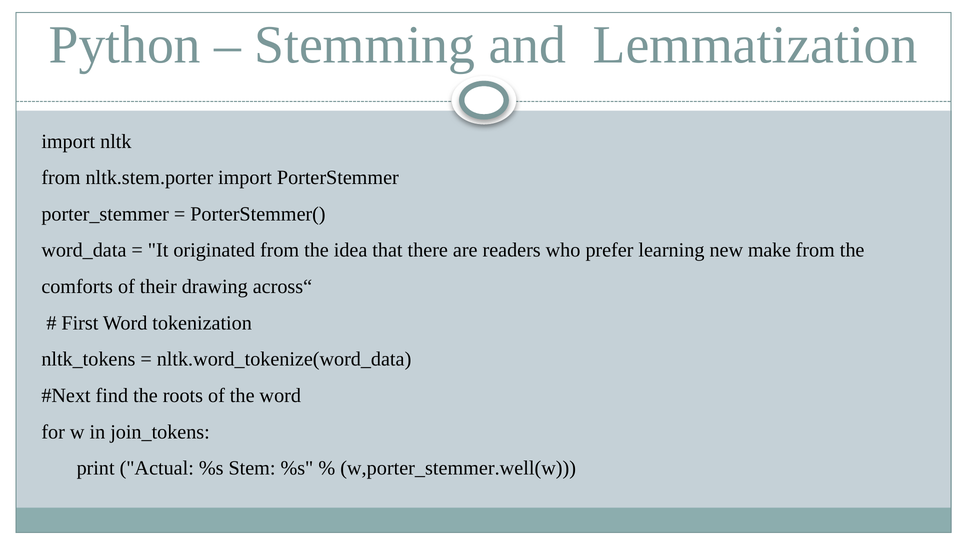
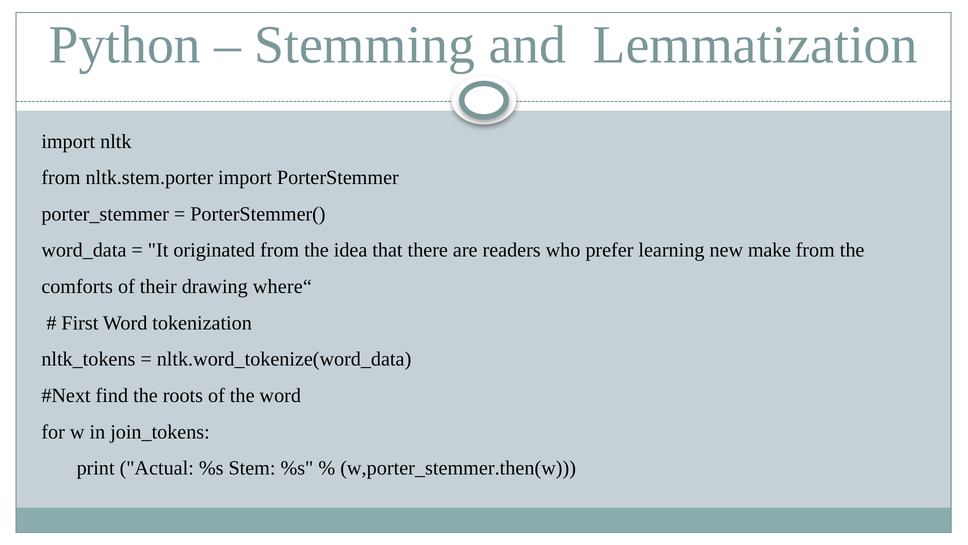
across“: across“ -> where“
w,porter_stemmer.well(w: w,porter_stemmer.well(w -> w,porter_stemmer.then(w
